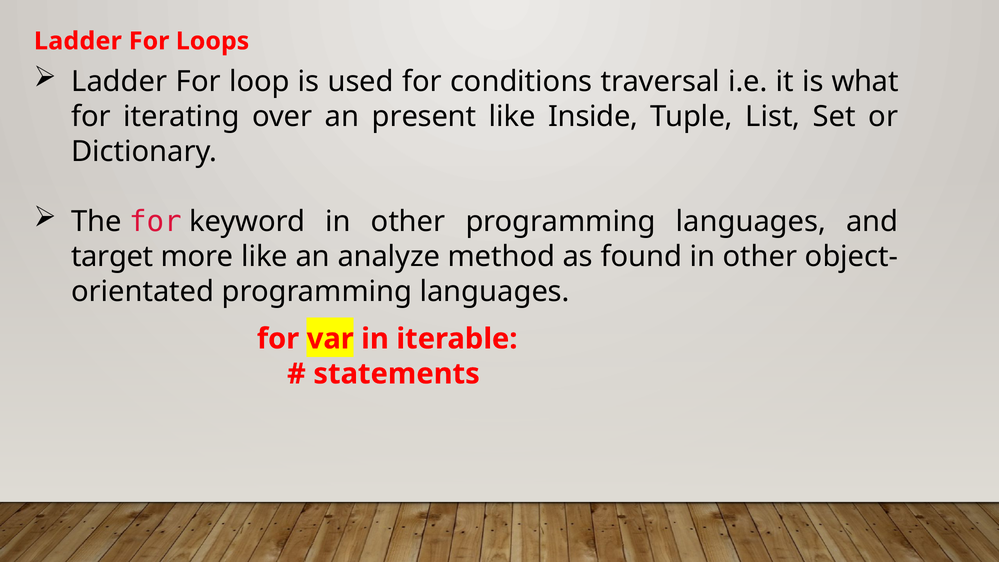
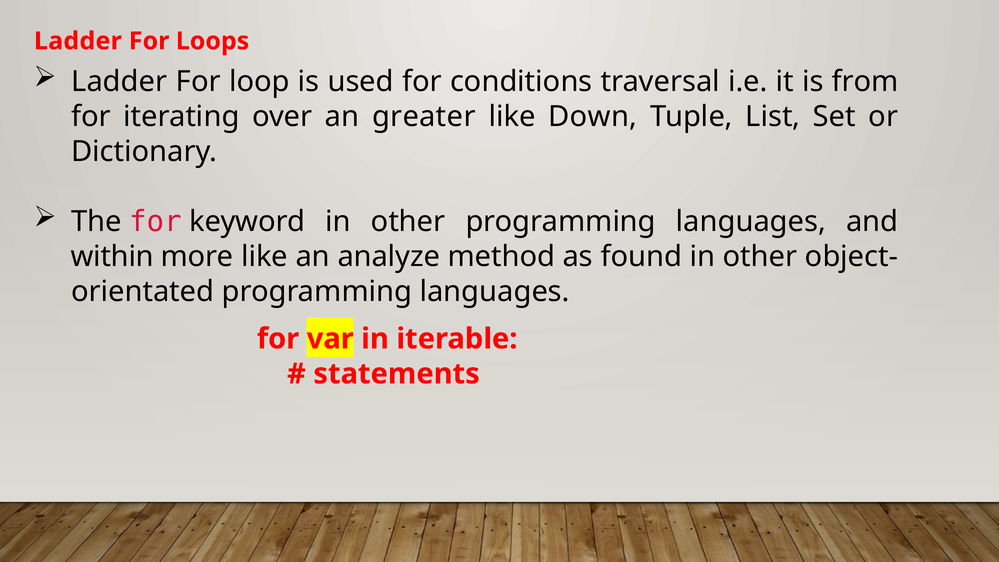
what: what -> from
present: present -> greater
Inside: Inside -> Down
target: target -> within
